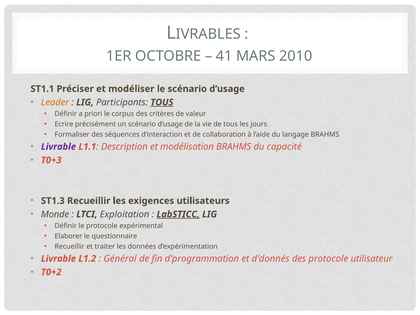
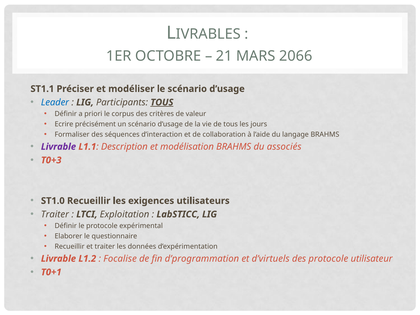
41: 41 -> 21
2010: 2010 -> 2066
Leader colour: orange -> blue
capacité: capacité -> associés
ST1.3: ST1.3 -> ST1.0
Monde at (55, 214): Monde -> Traiter
LabSTICC underline: present -> none
Général: Général -> Focalise
d’donnés: d’donnés -> d’virtuels
T0+2: T0+2 -> T0+1
